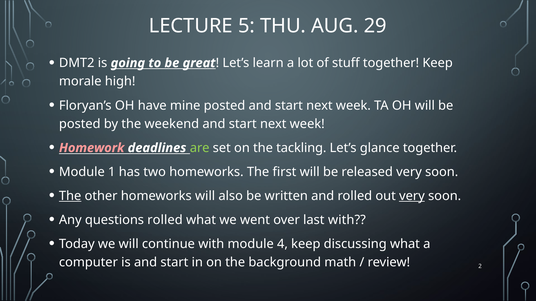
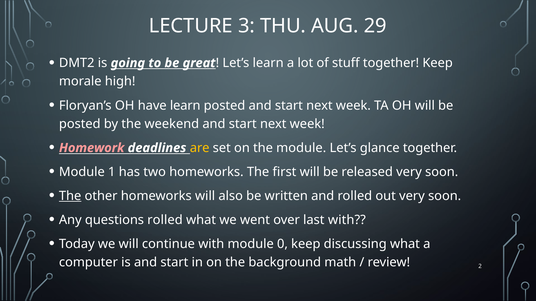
5: 5 -> 3
have mine: mine -> learn
are colour: light green -> yellow
the tackling: tackling -> module
very at (412, 196) underline: present -> none
4: 4 -> 0
